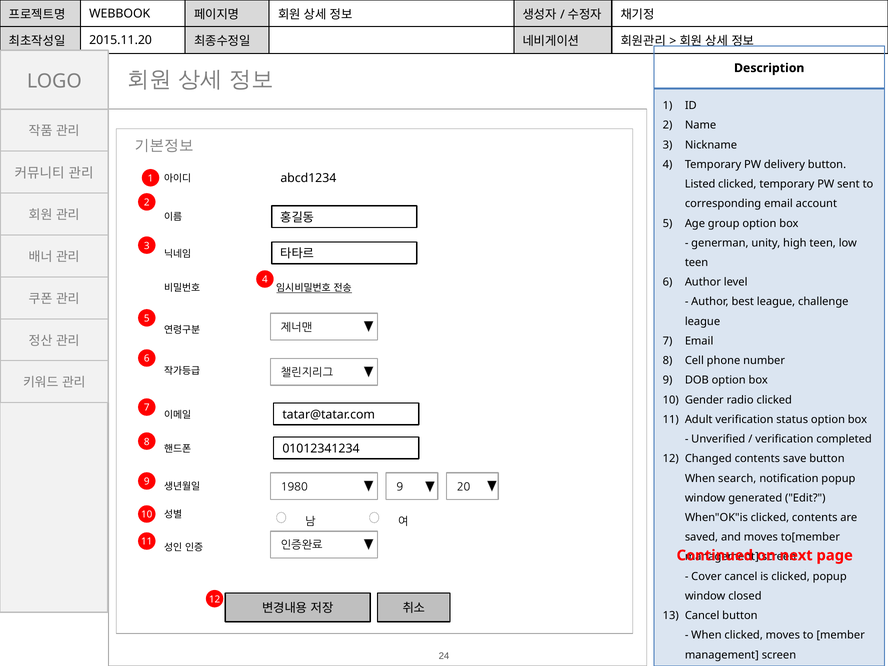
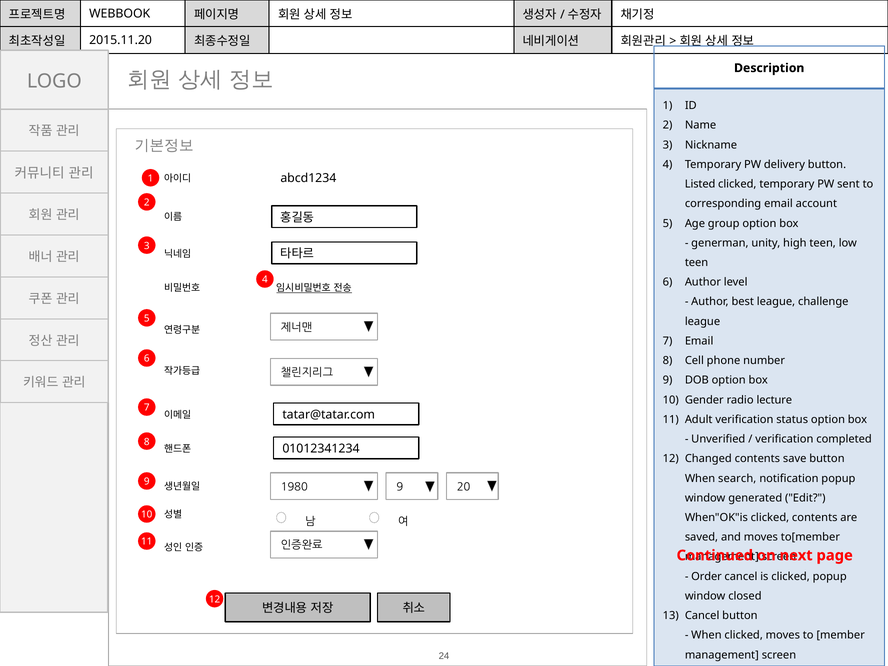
radio clicked: clicked -> lecture
Cover: Cover -> Order
